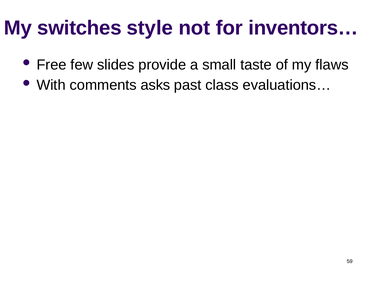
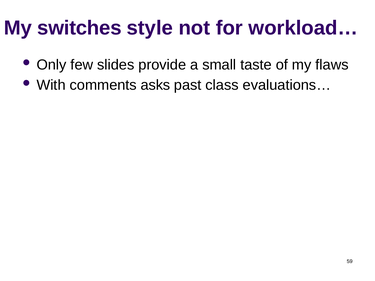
inventors…: inventors… -> workload…
Free: Free -> Only
